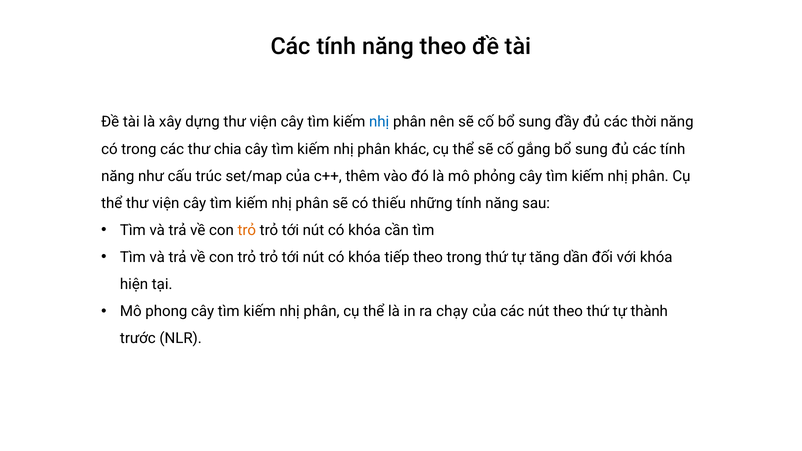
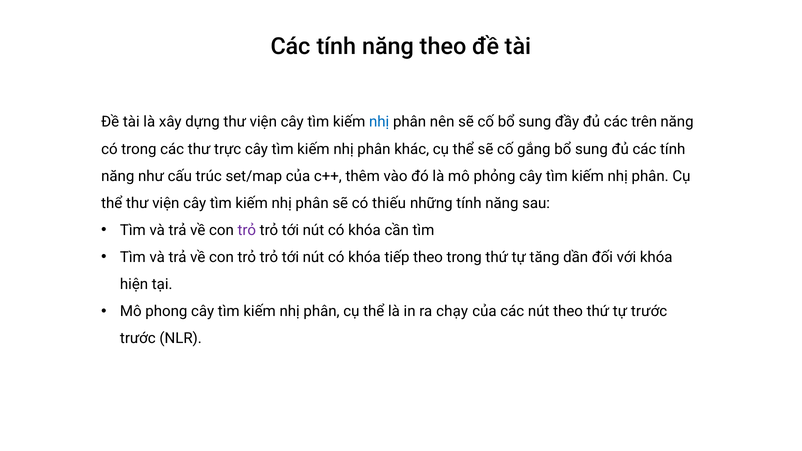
thời: thời -> trên
chia: chia -> trực
trỏ at (247, 230) colour: orange -> purple
tự thành: thành -> trước
